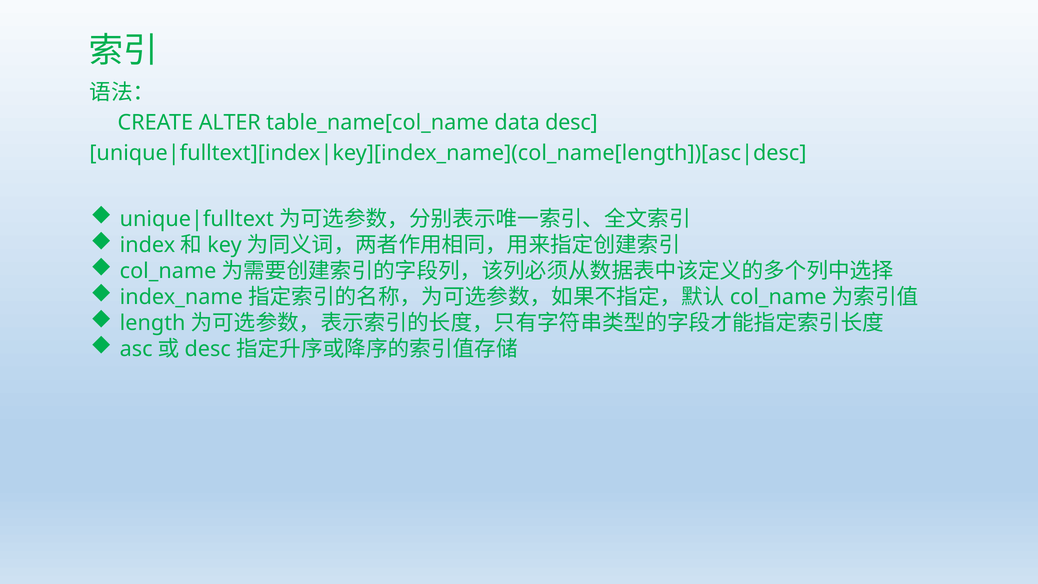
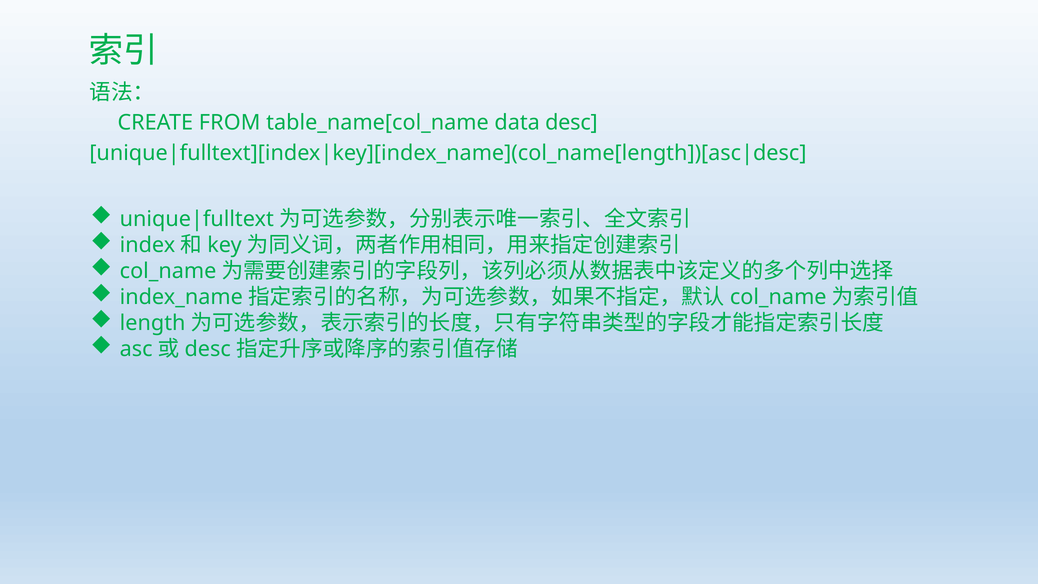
ALTER: ALTER -> FROM
